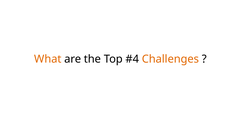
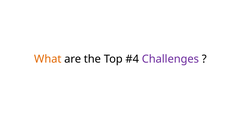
Challenges colour: orange -> purple
